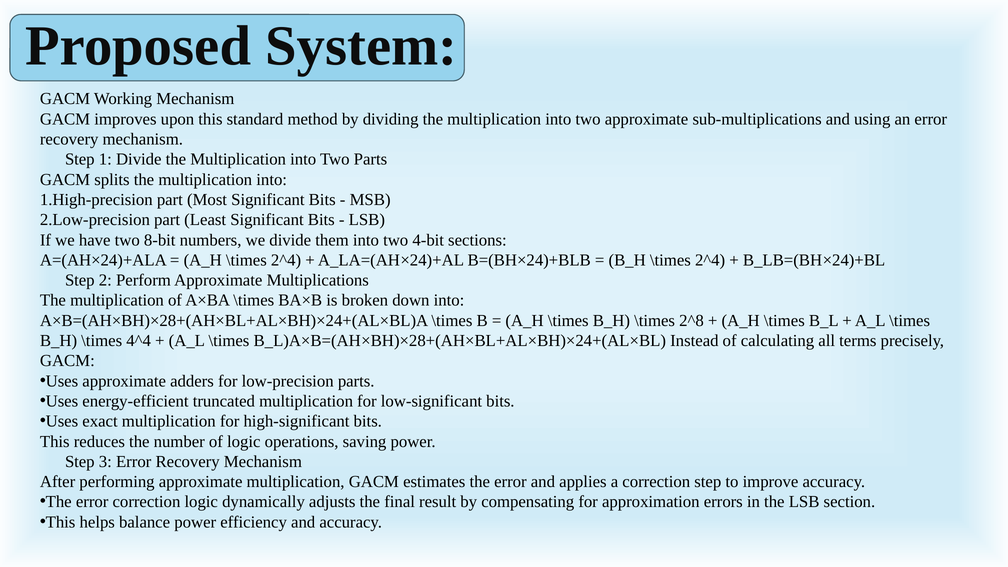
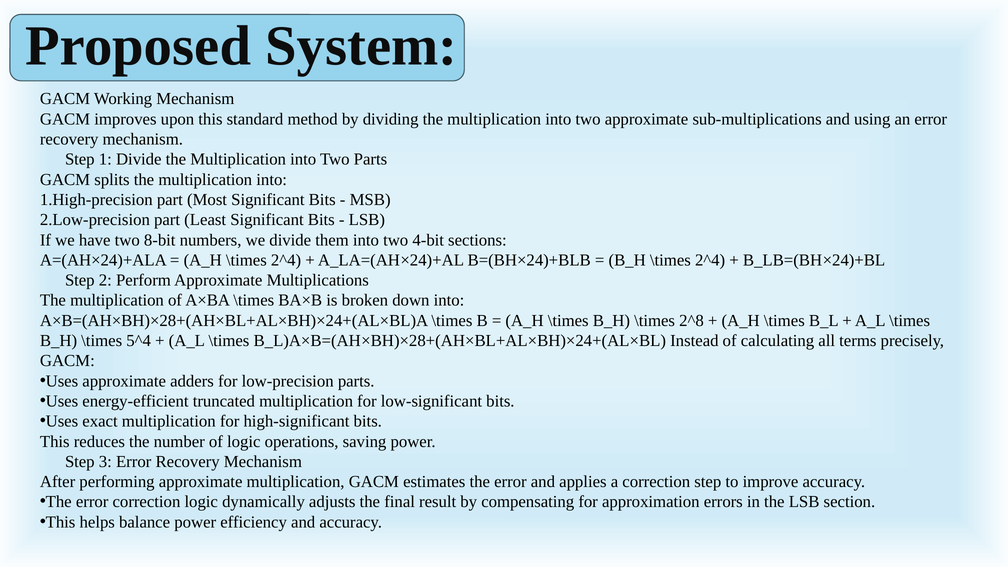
4^4: 4^4 -> 5^4
